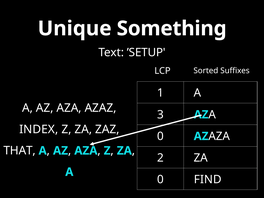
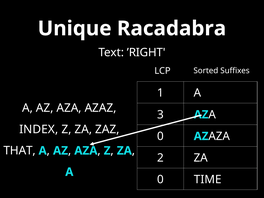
Something: Something -> Racadabra
’SETUP: ’SETUP -> ’RIGHT
FIND: FIND -> TIME
